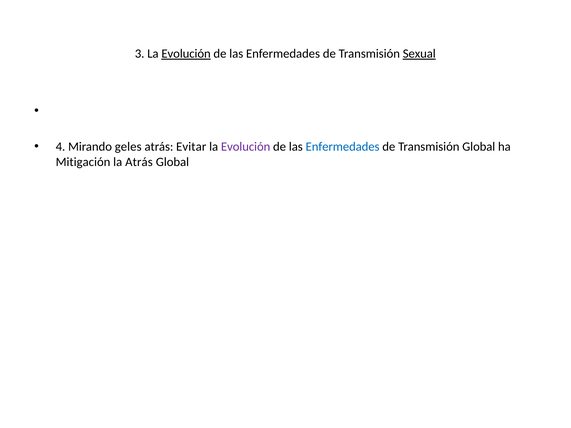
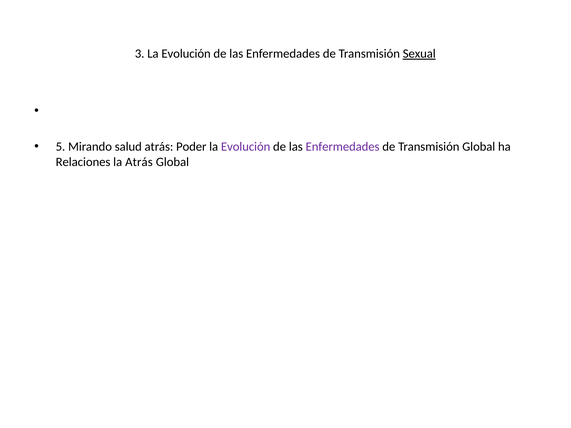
Evolución at (186, 54) underline: present -> none
4: 4 -> 5
geles: geles -> salud
Evitar: Evitar -> Poder
Enfermedades at (343, 147) colour: blue -> purple
Mitigación: Mitigación -> Relaciones
